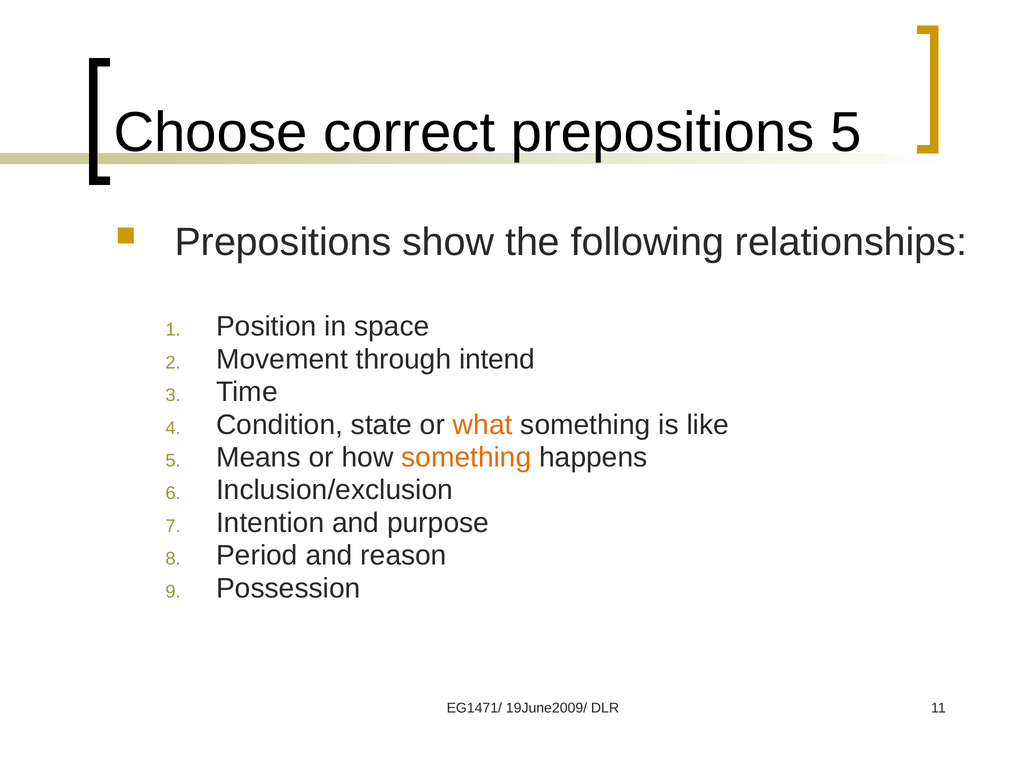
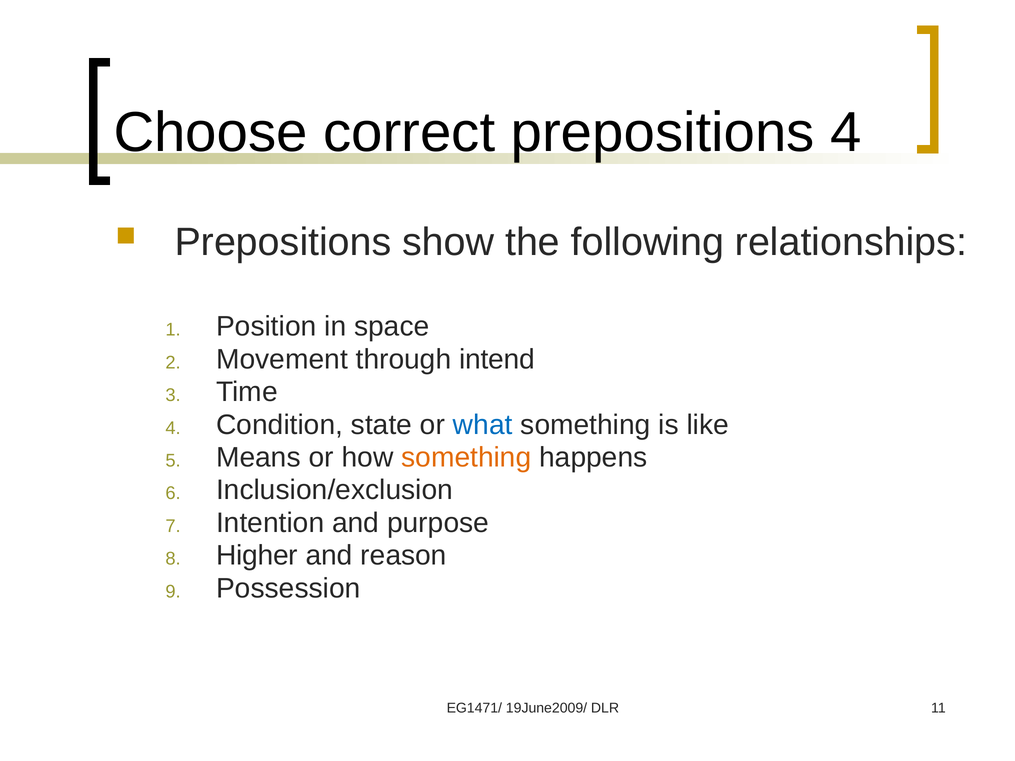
prepositions 5: 5 -> 4
what colour: orange -> blue
Period: Period -> Higher
